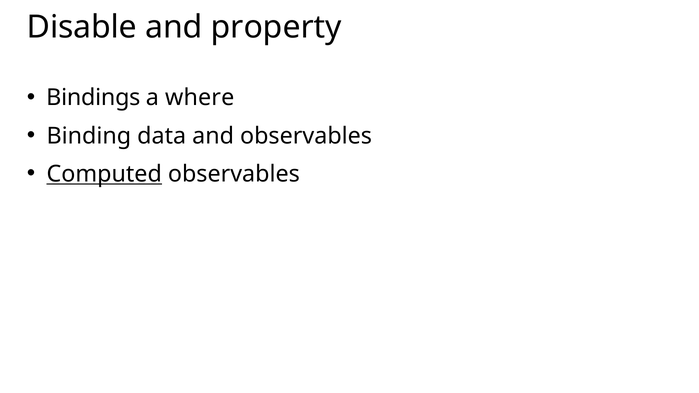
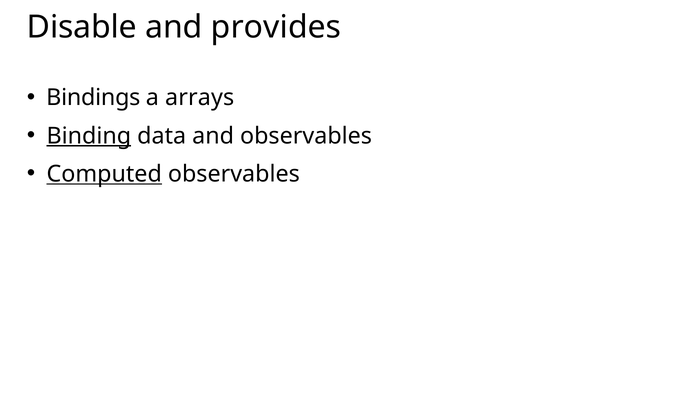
property: property -> provides
where: where -> arrays
Binding underline: none -> present
